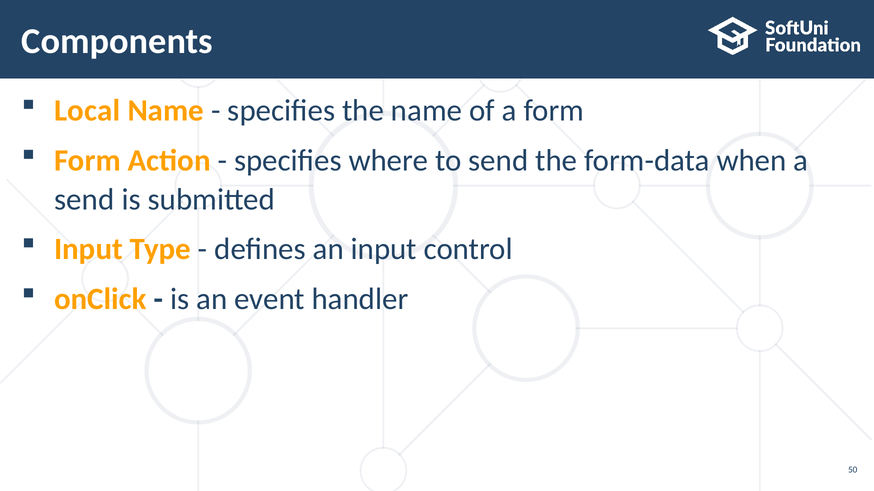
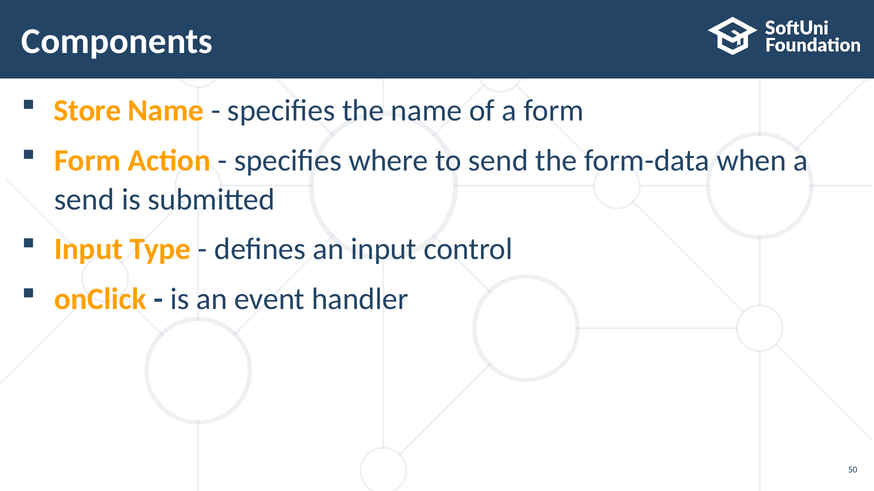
Local: Local -> Store
